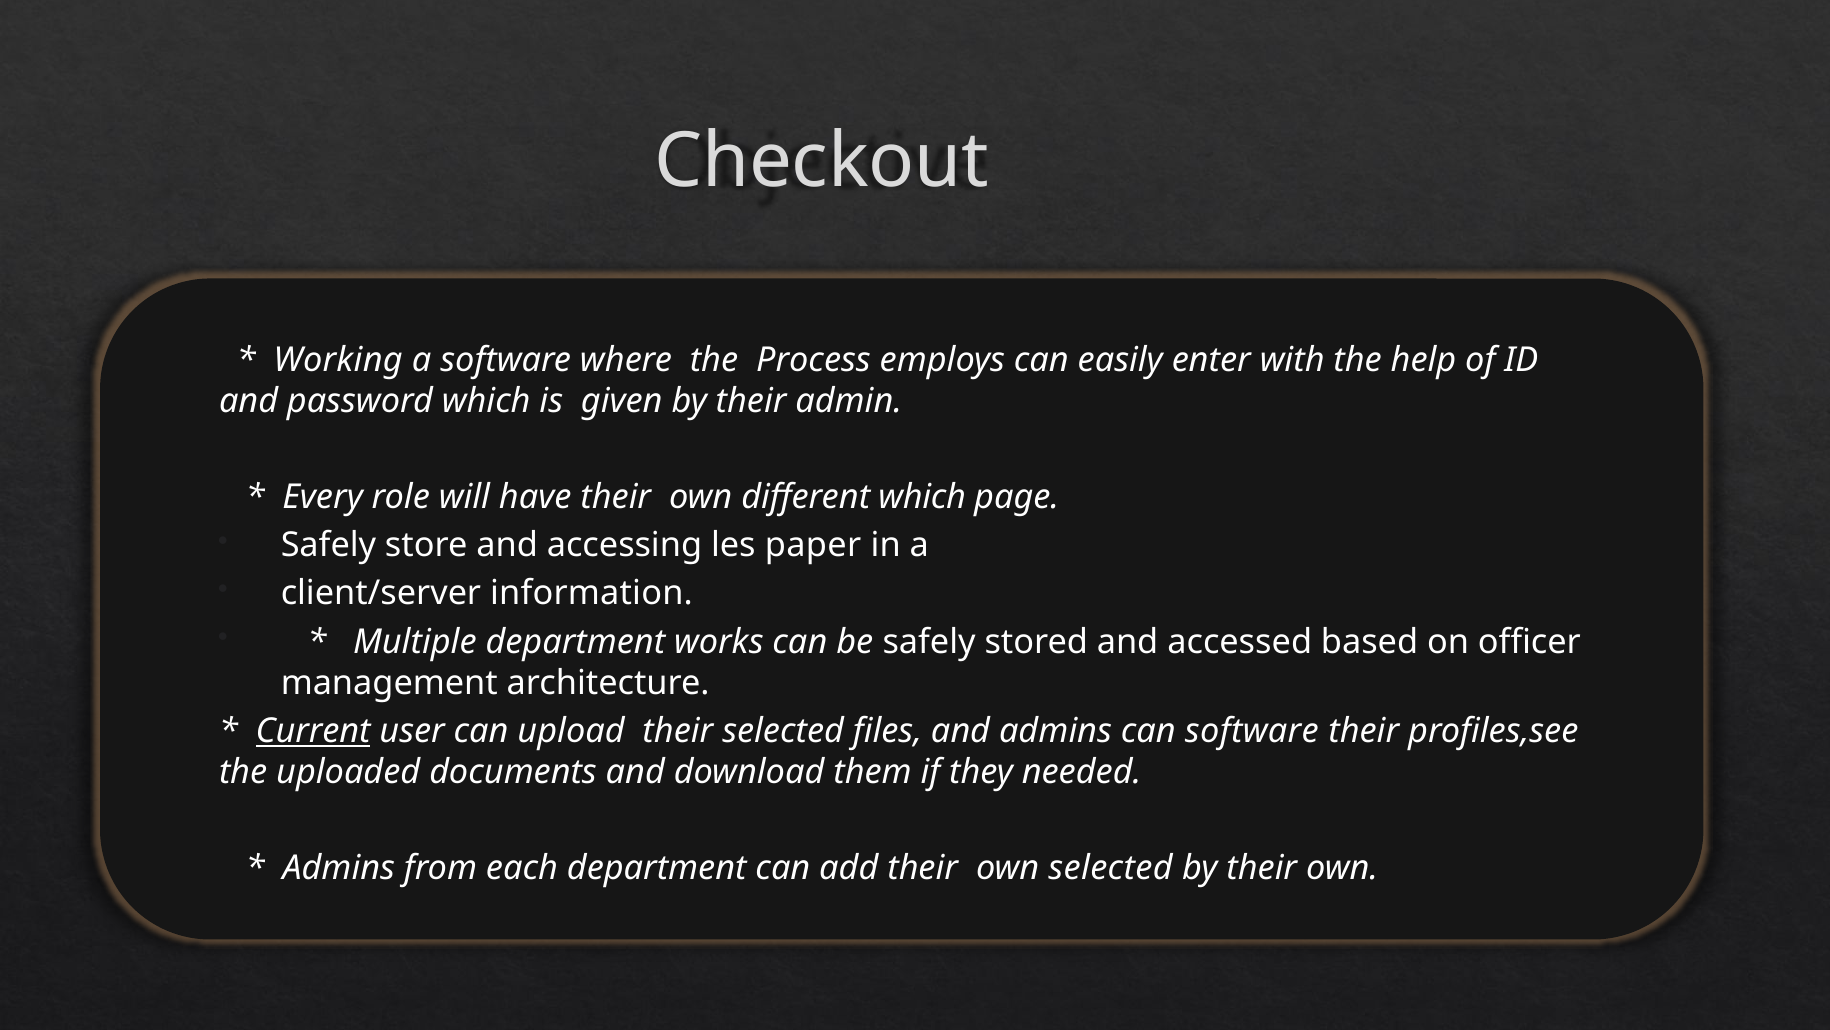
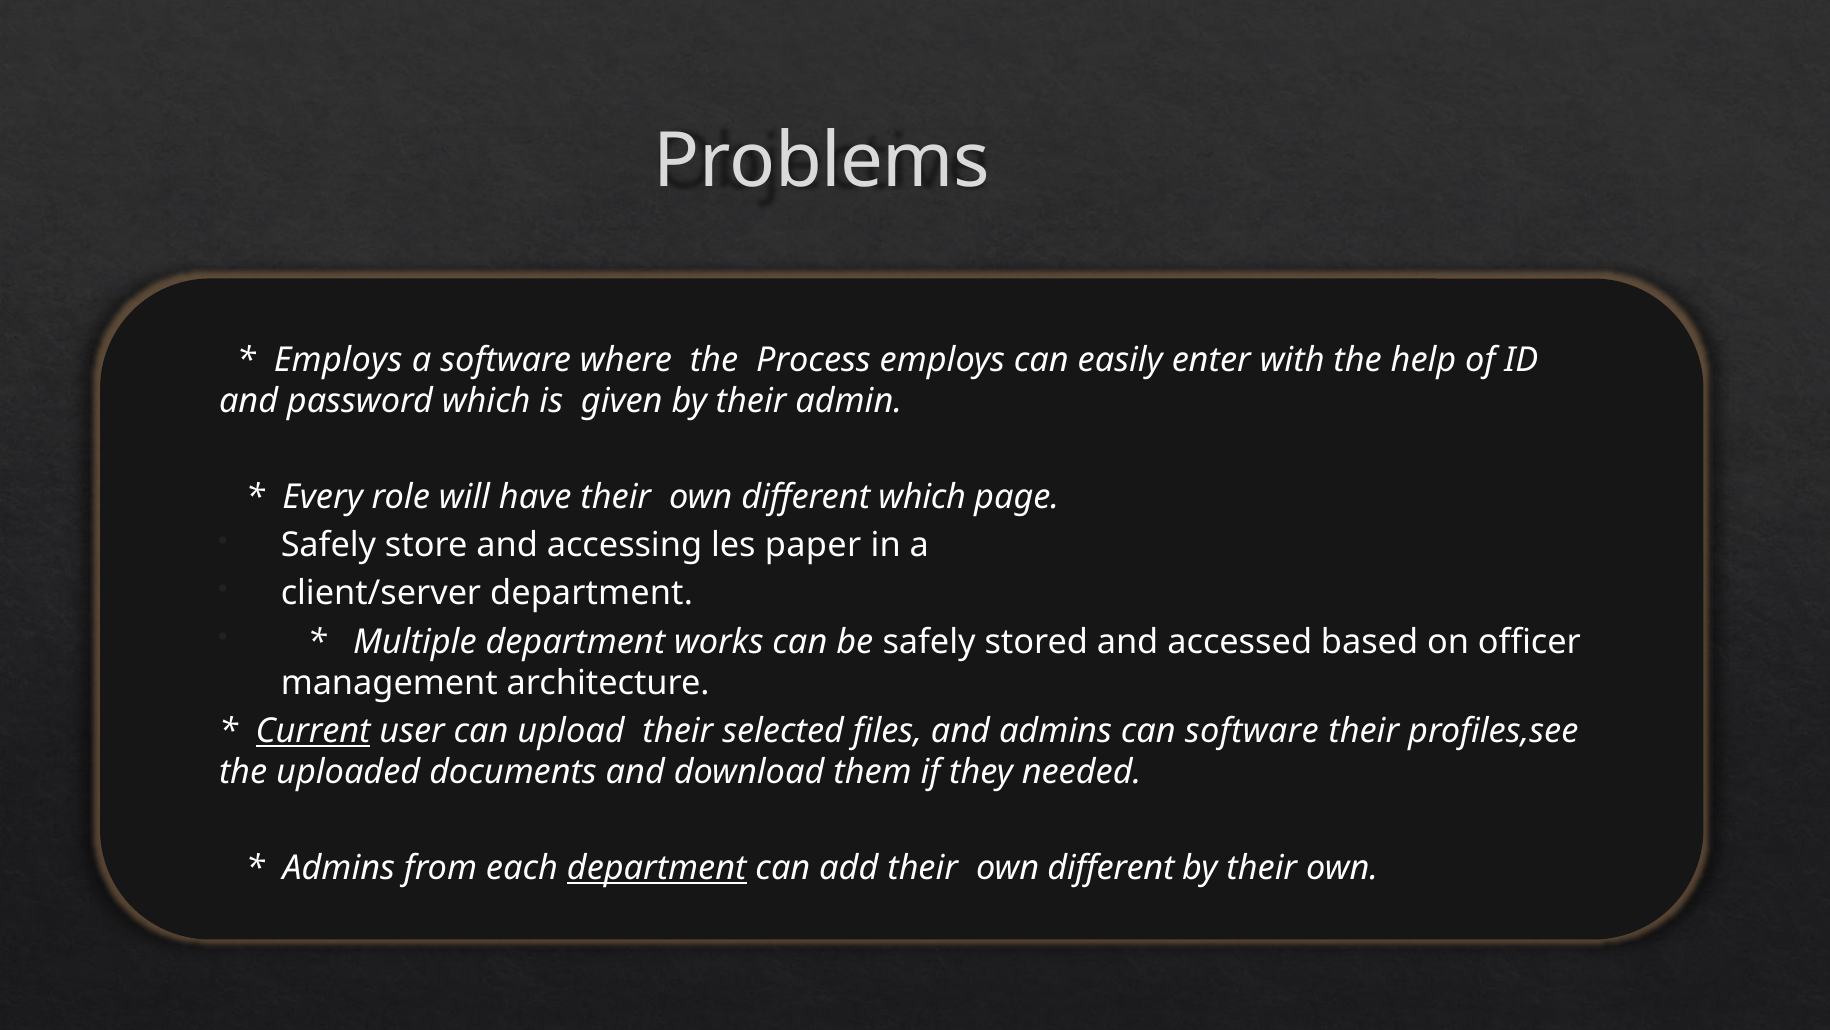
Checkout: Checkout -> Problems
Working at (338, 360): Working -> Employs
client/server information: information -> department
department at (657, 868) underline: none -> present
add their own selected: selected -> different
